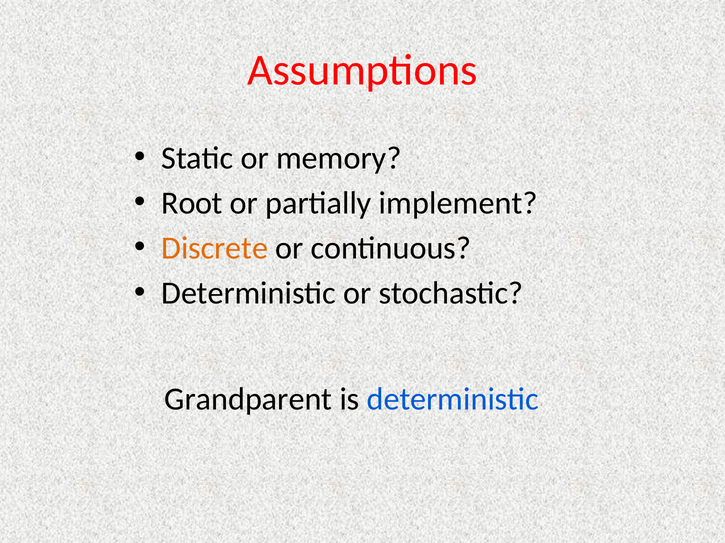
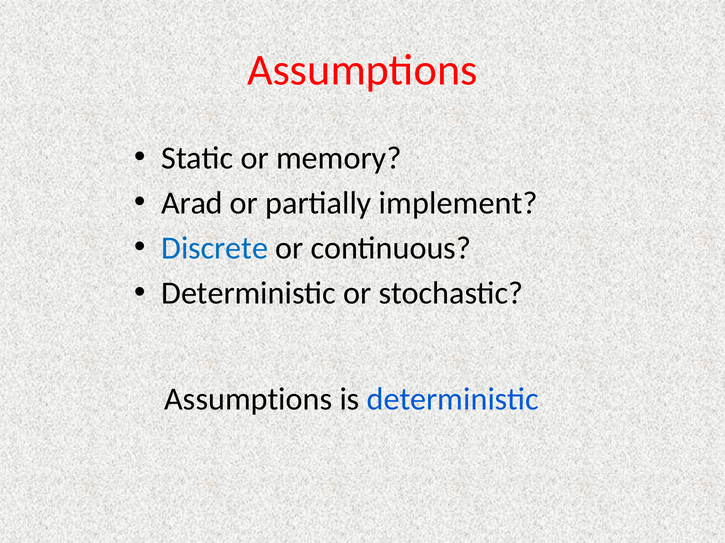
Root: Root -> Arad
Discrete colour: orange -> blue
Grandparent at (248, 400): Grandparent -> Assumptions
